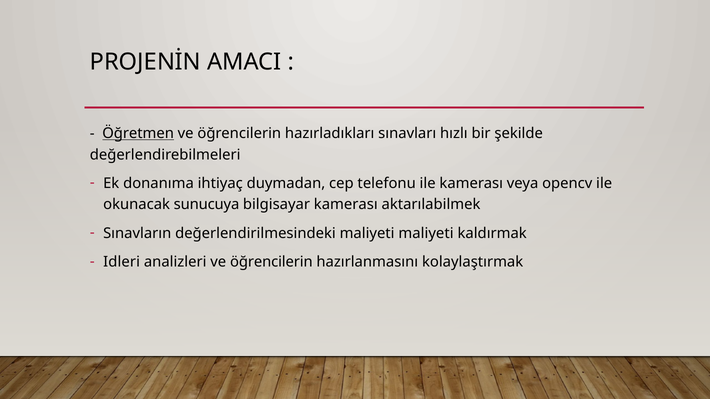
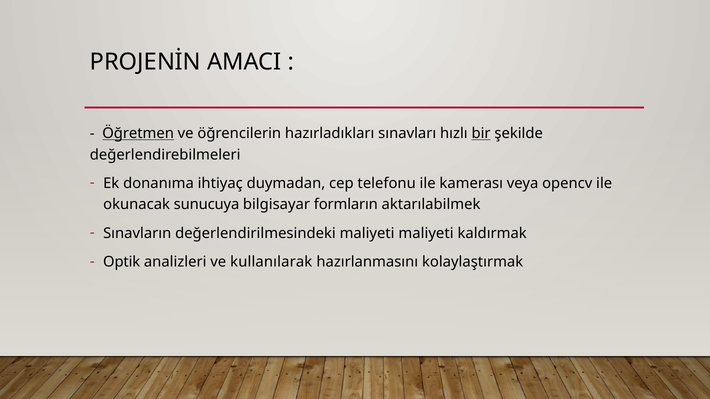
bir underline: none -> present
bilgisayar kamerası: kamerası -> formların
Idleri: Idleri -> Optik
analizleri ve öğrencilerin: öğrencilerin -> kullanılarak
